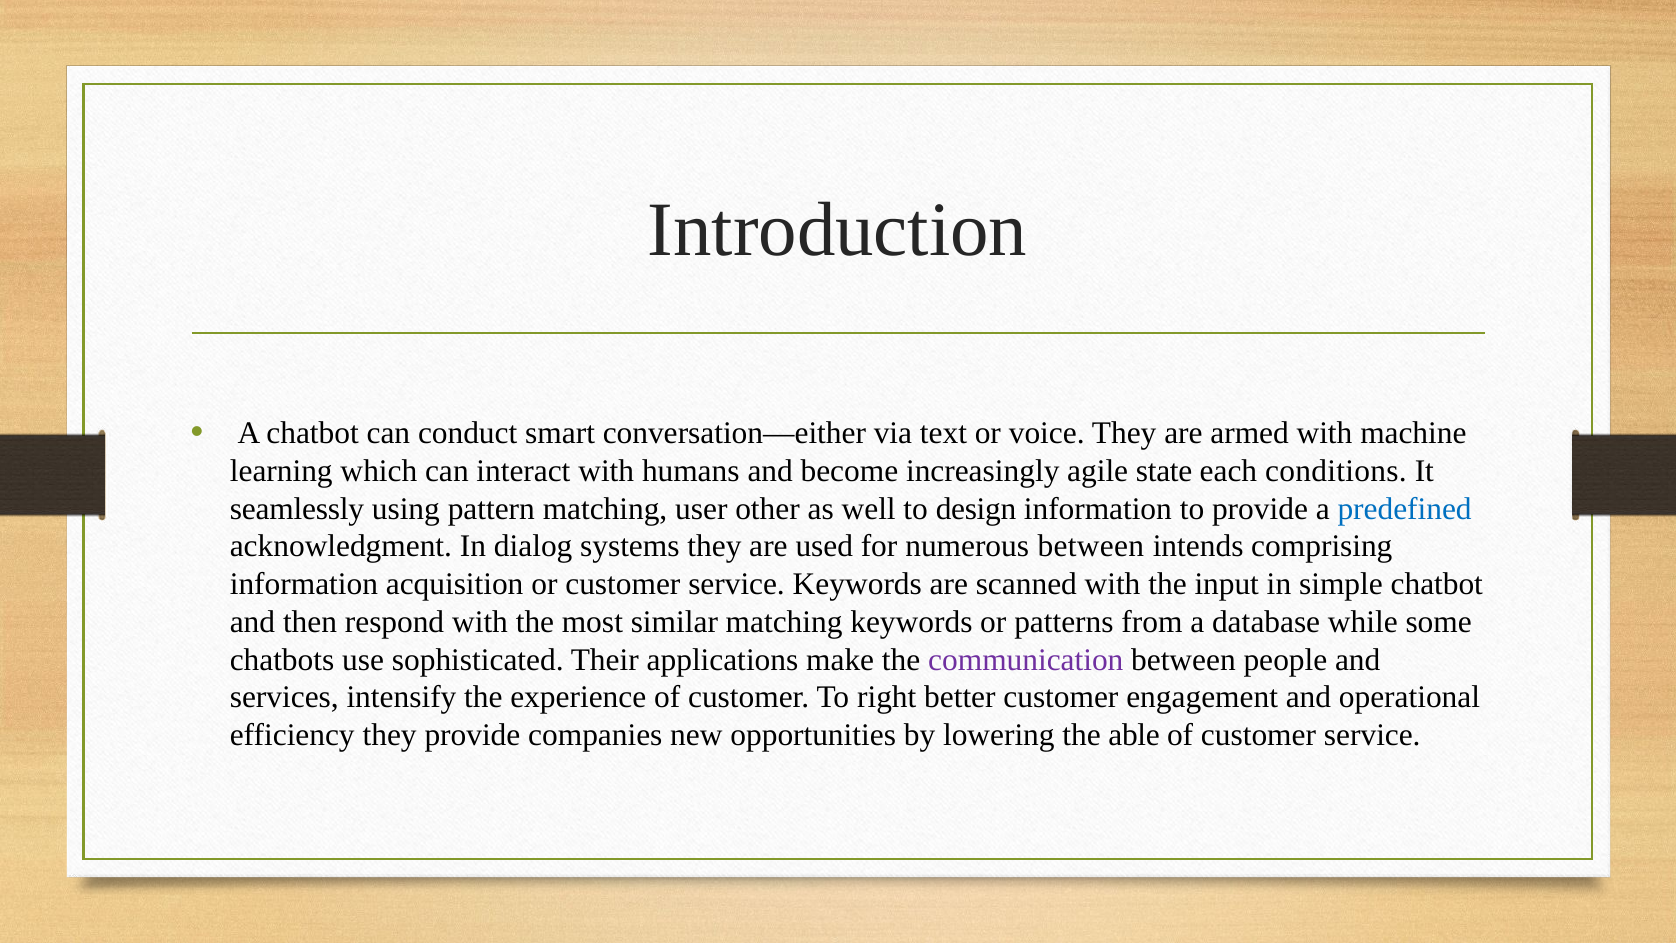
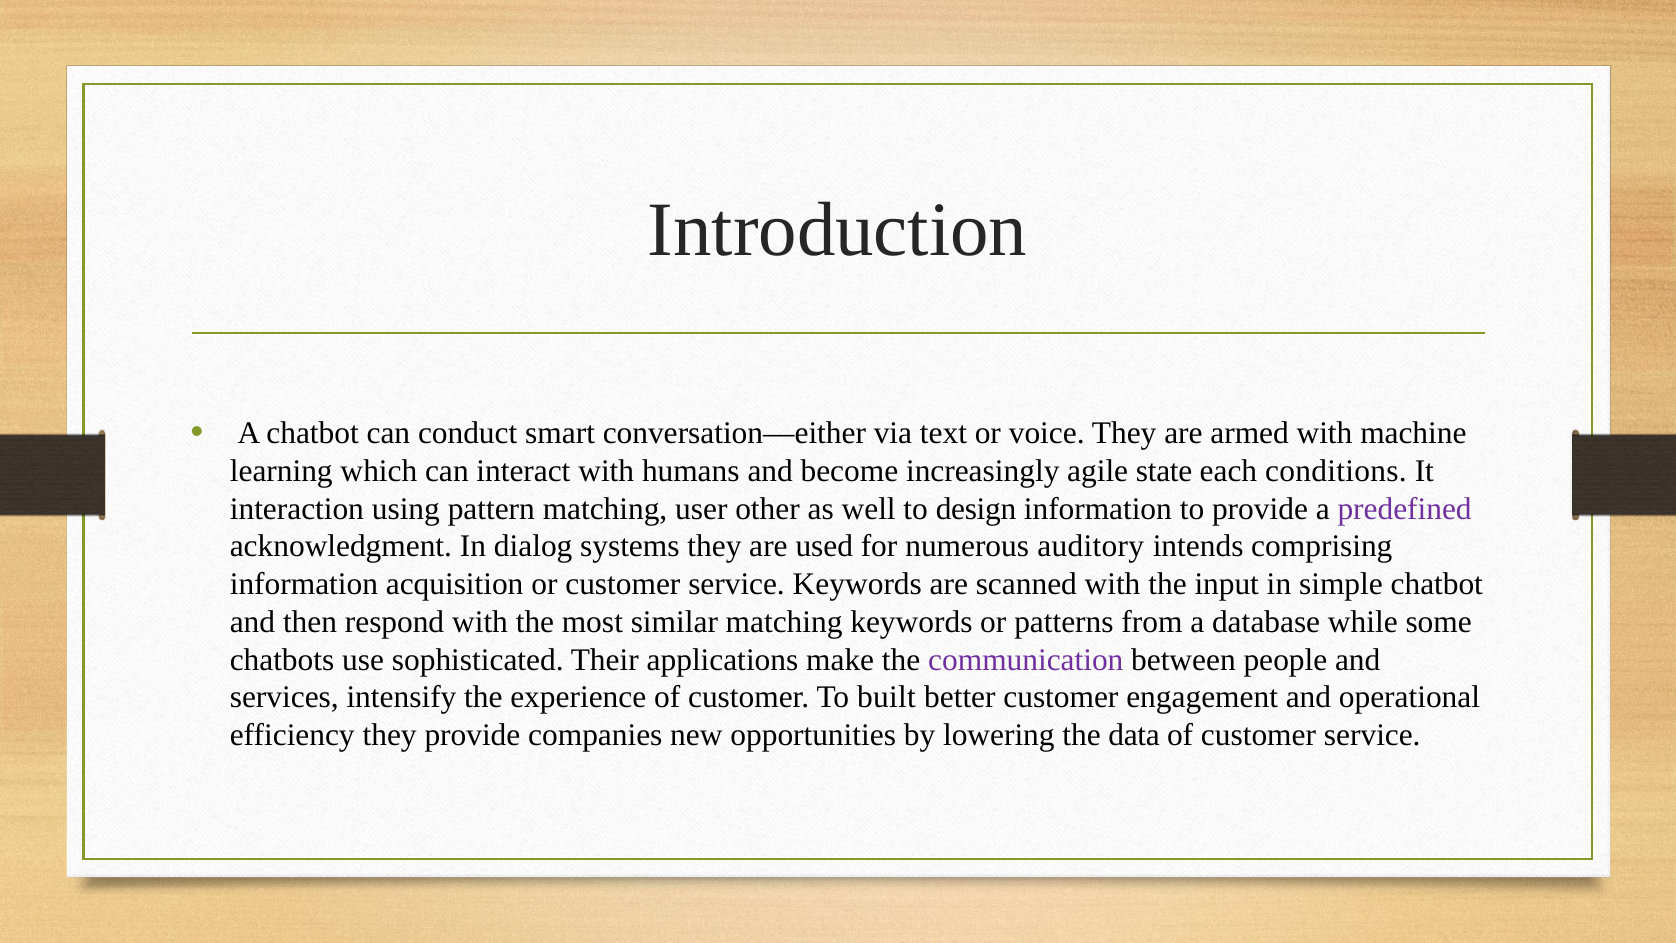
seamlessly: seamlessly -> interaction
predefined colour: blue -> purple
numerous between: between -> auditory
right: right -> built
able: able -> data
